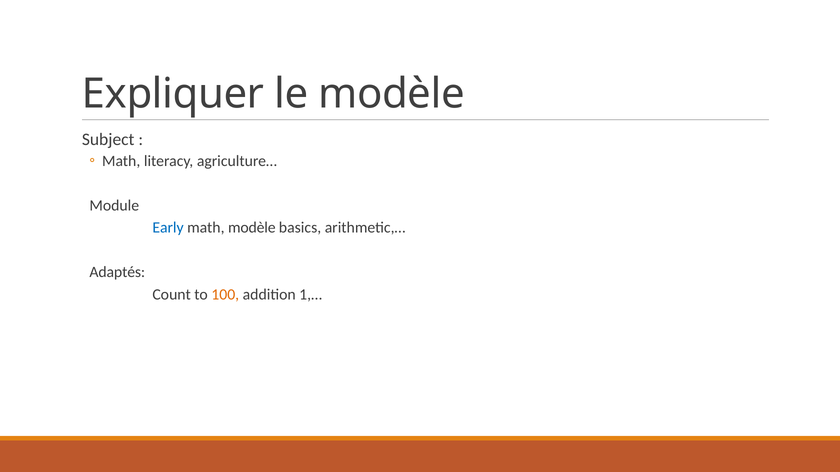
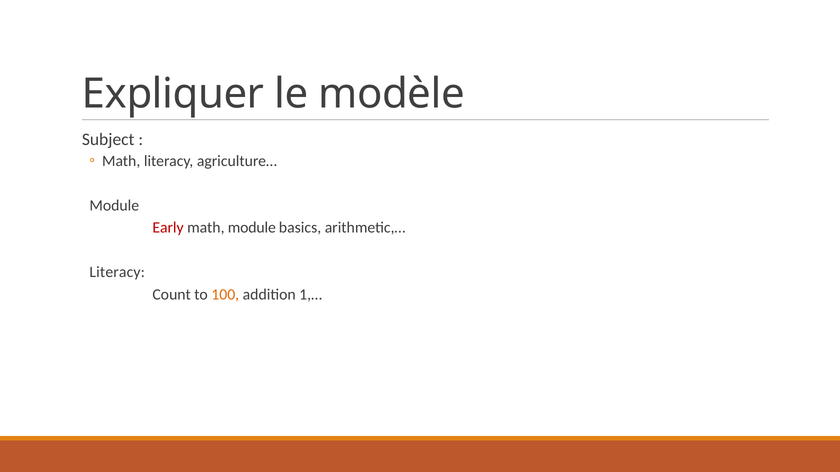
Early colour: blue -> red
math modèle: modèle -> module
Adaptés at (117, 272): Adaptés -> Literacy
